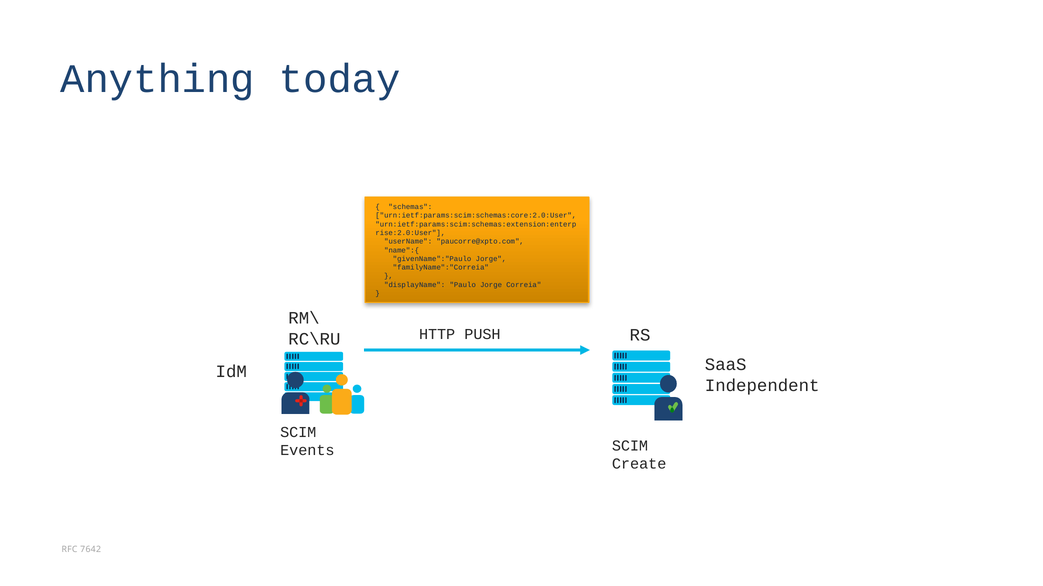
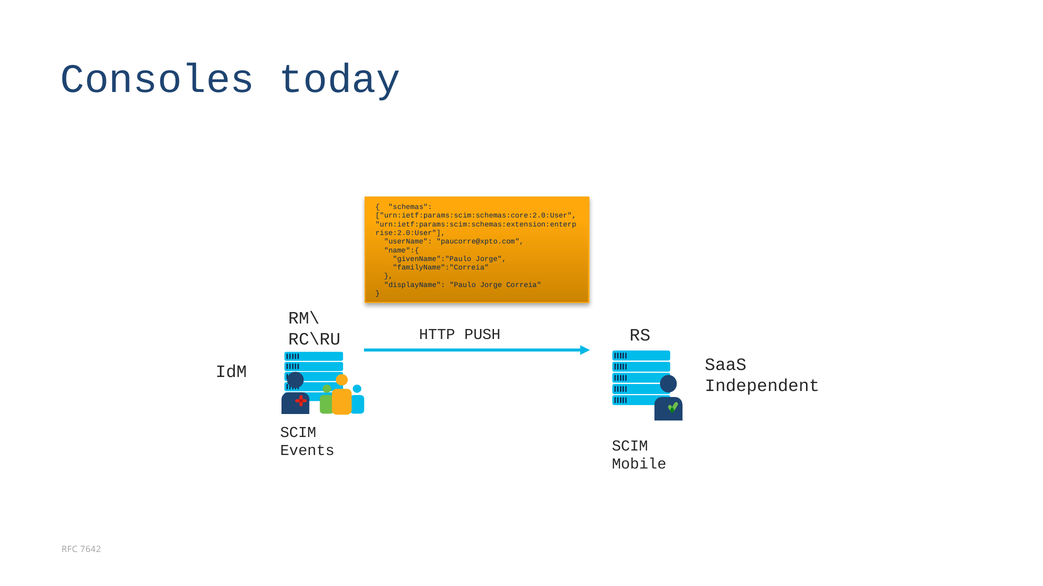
Anything: Anything -> Consoles
Create: Create -> Mobile
